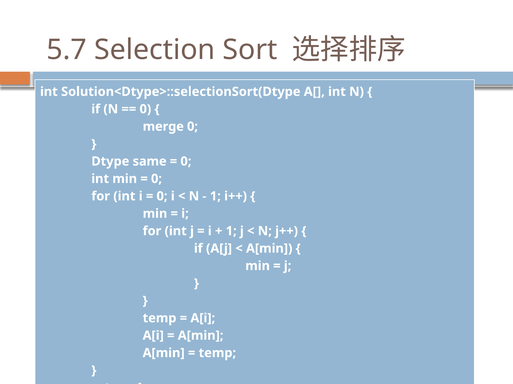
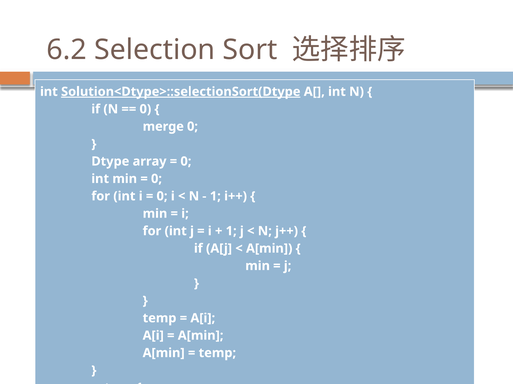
5.7: 5.7 -> 6.2
Solution<Dtype>::selectionSort(Dtype underline: none -> present
same: same -> array
